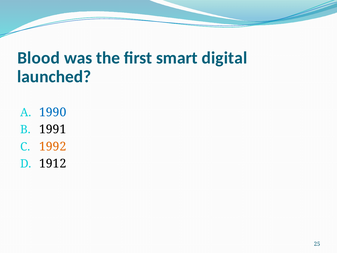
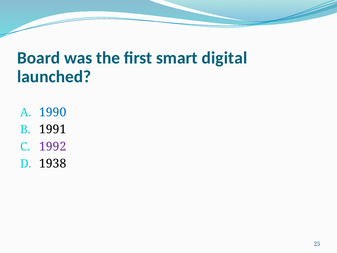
Blood: Blood -> Board
1992 colour: orange -> purple
1912: 1912 -> 1938
